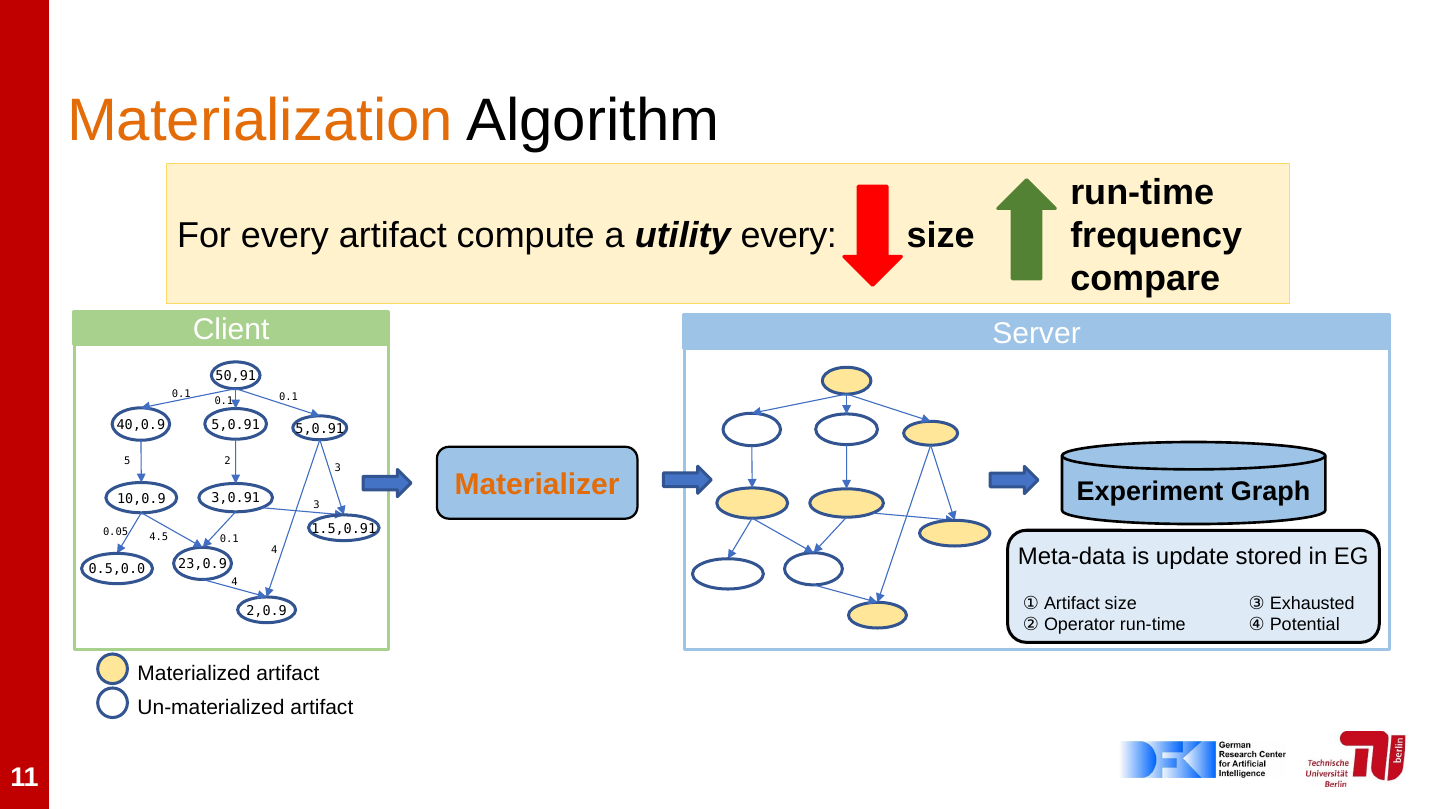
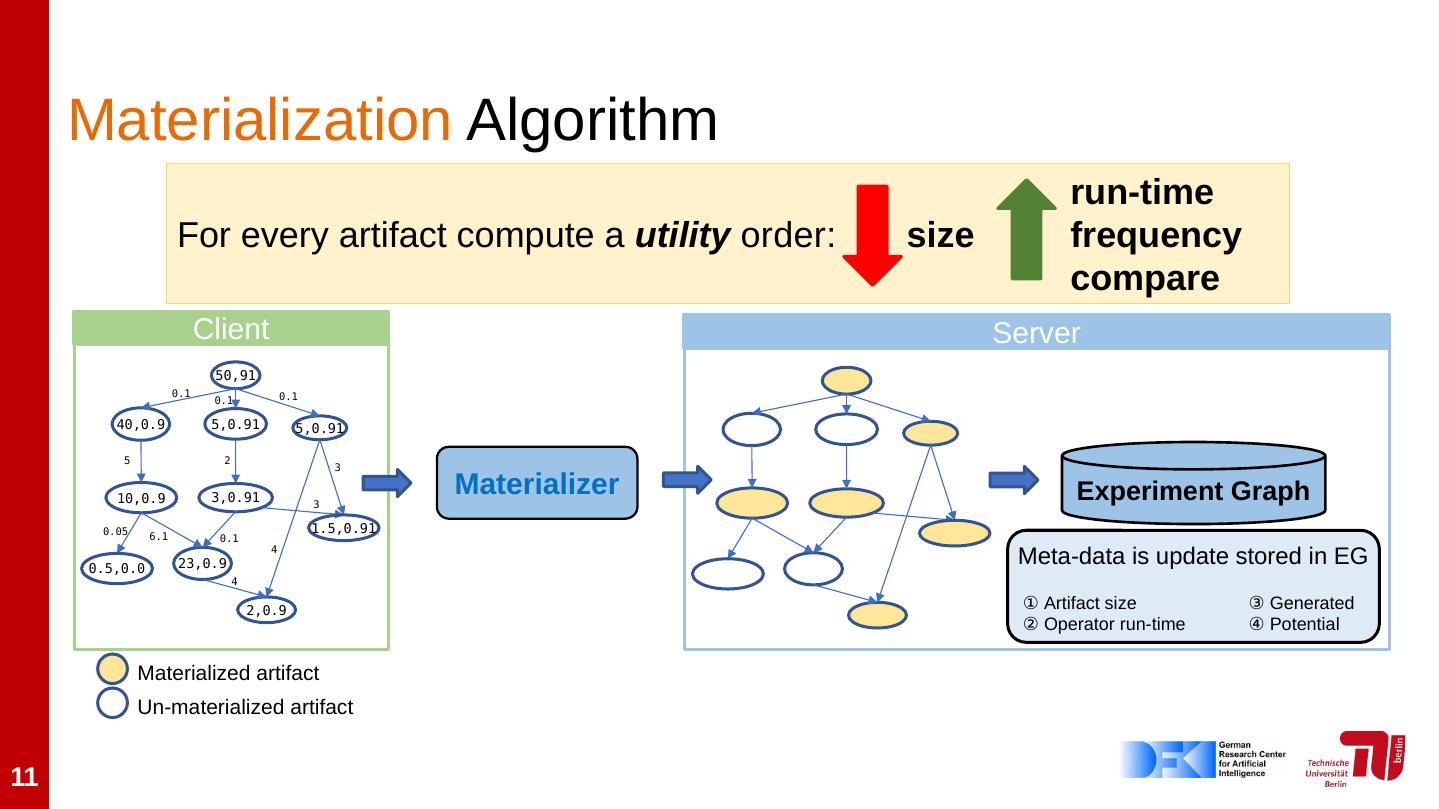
utility every: every -> order
Materializer colour: orange -> blue
4.5: 4.5 -> 6.1
Exhausted: Exhausted -> Generated
